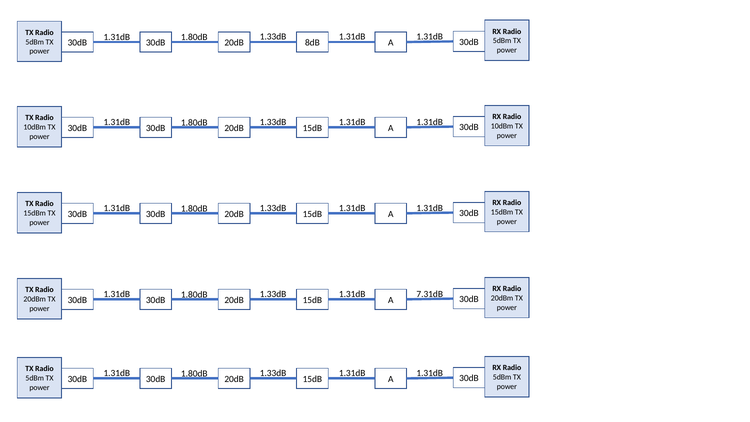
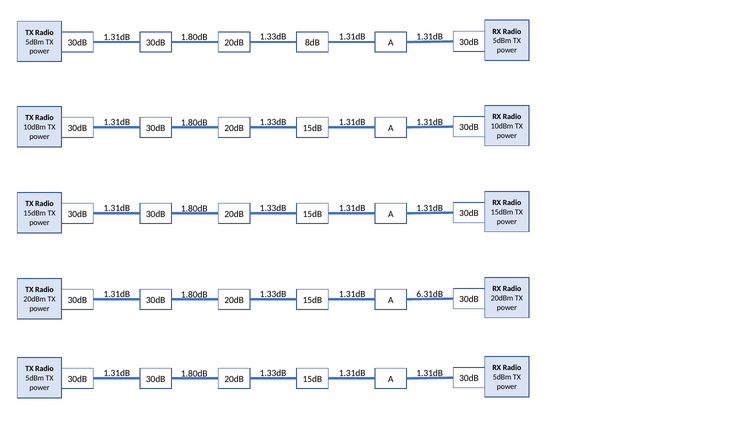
7.31dB: 7.31dB -> 6.31dB
